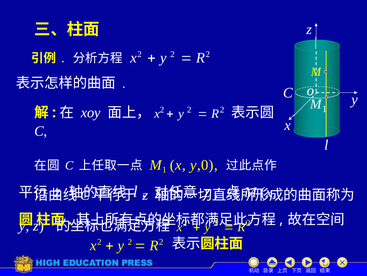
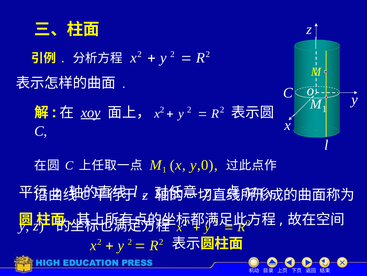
xoy underline: none -> present
